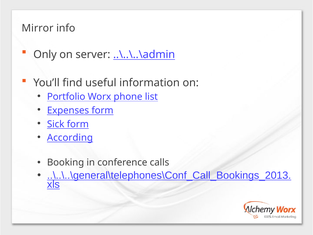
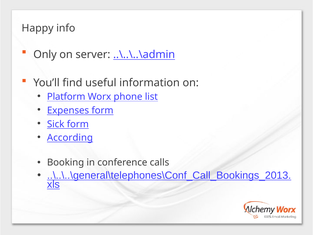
Mirror: Mirror -> Happy
Portfolio: Portfolio -> Platform
